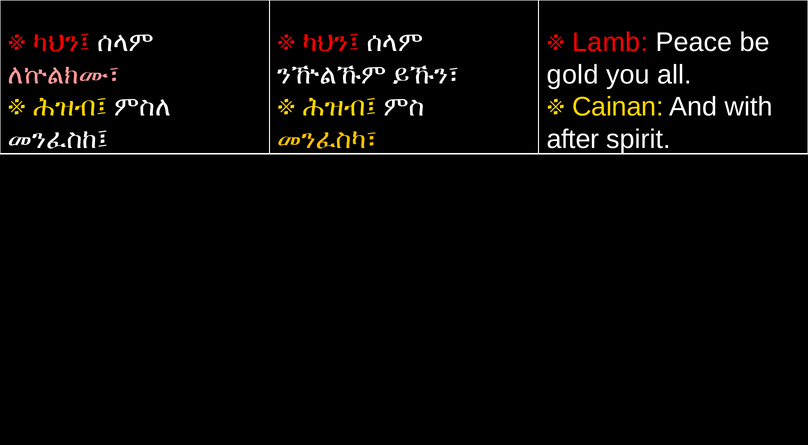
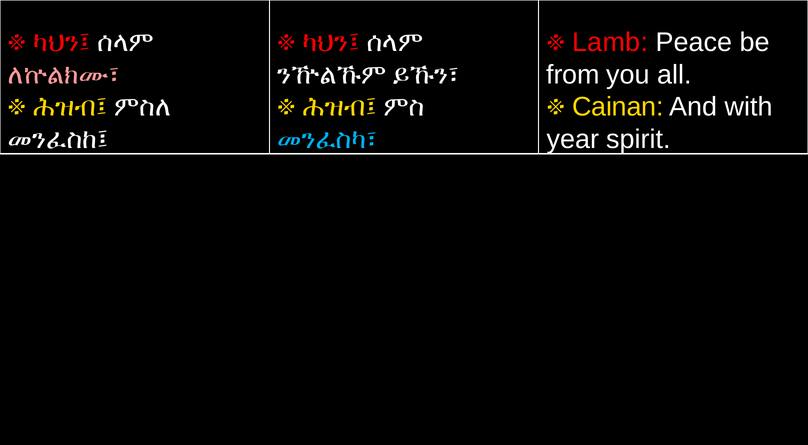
gold: gold -> from
after: after -> year
መንፈስካ፣ colour: yellow -> light blue
